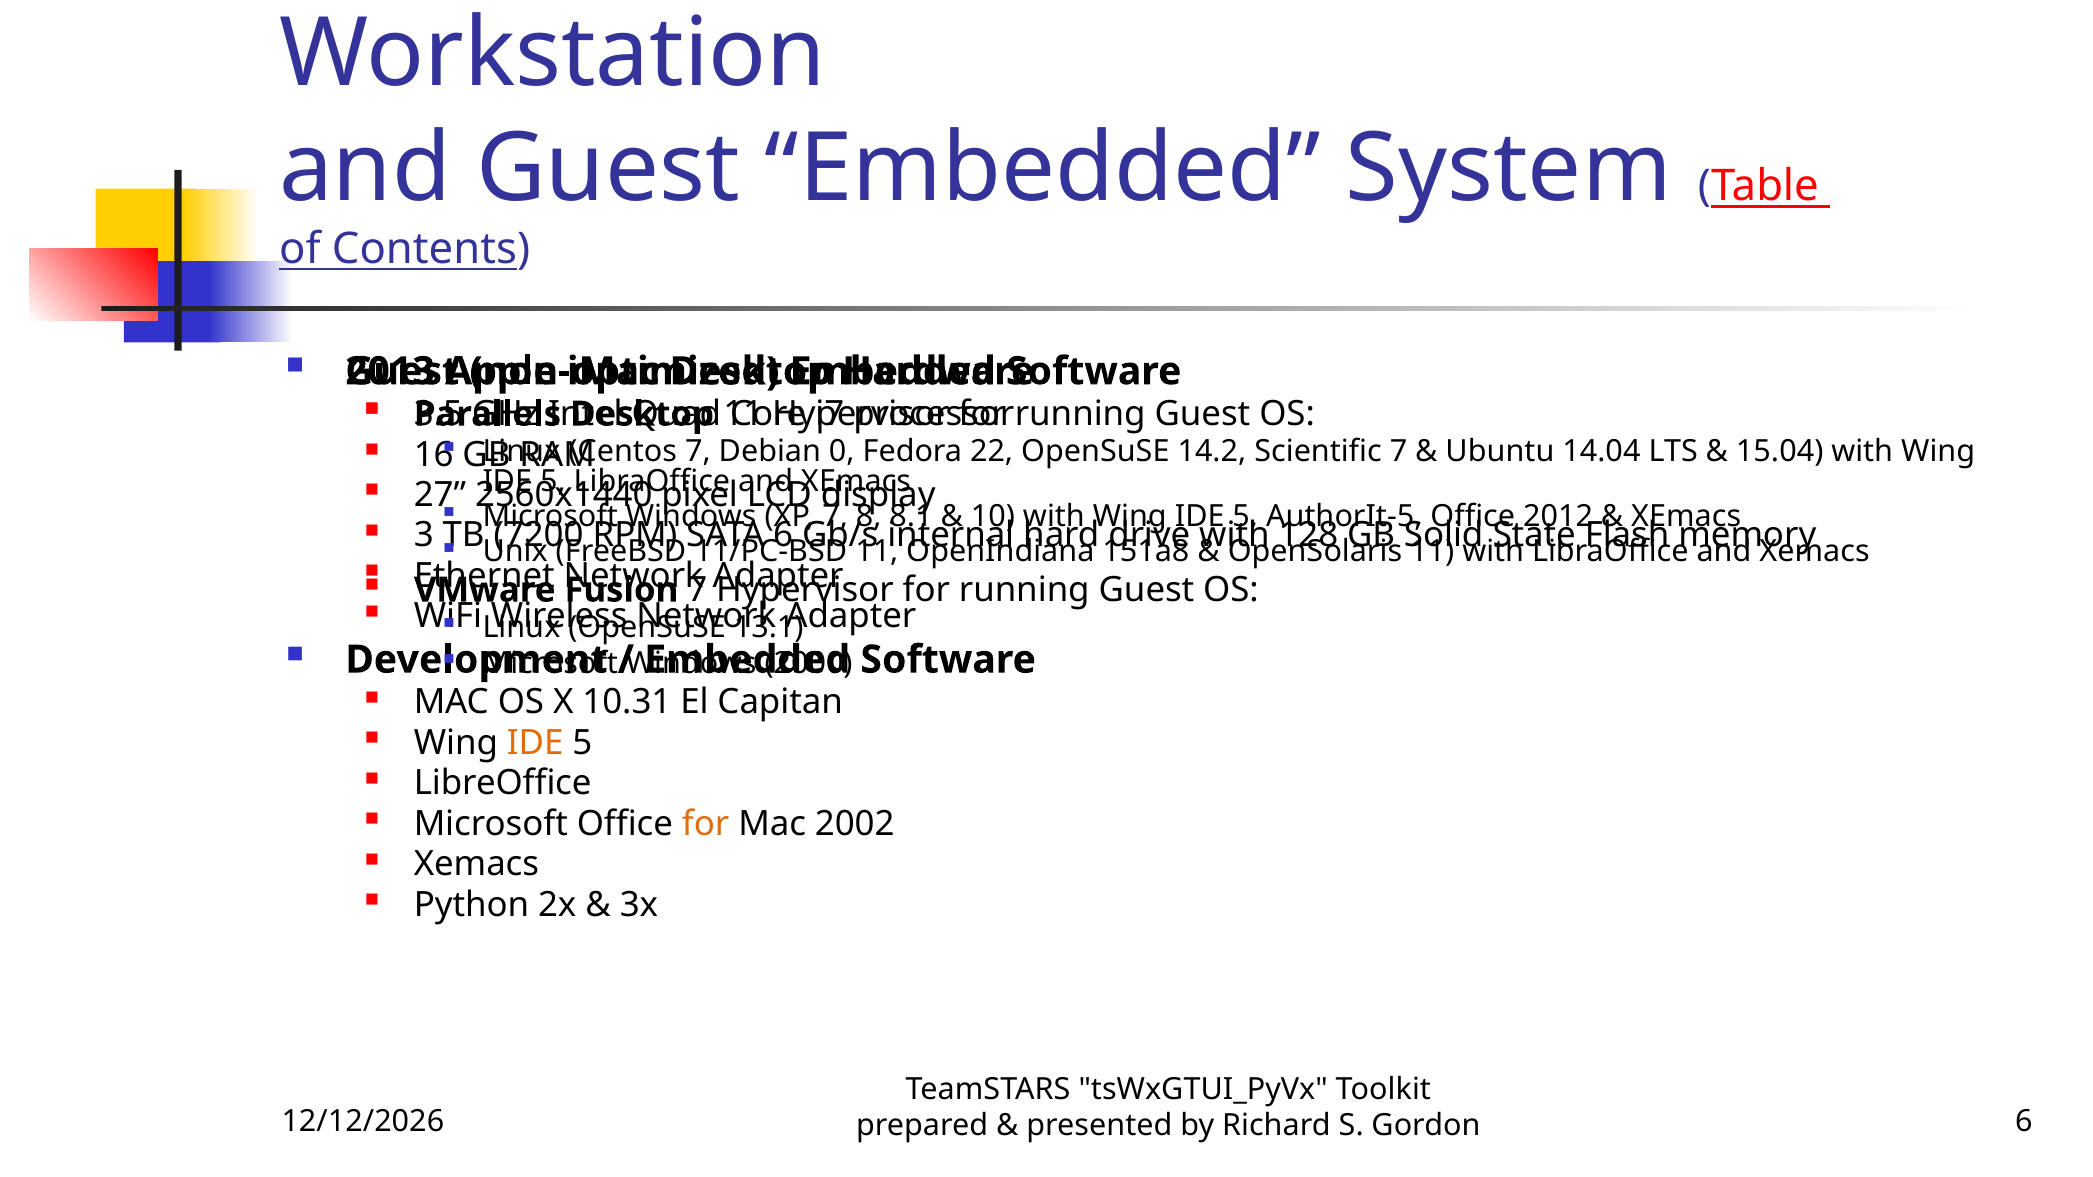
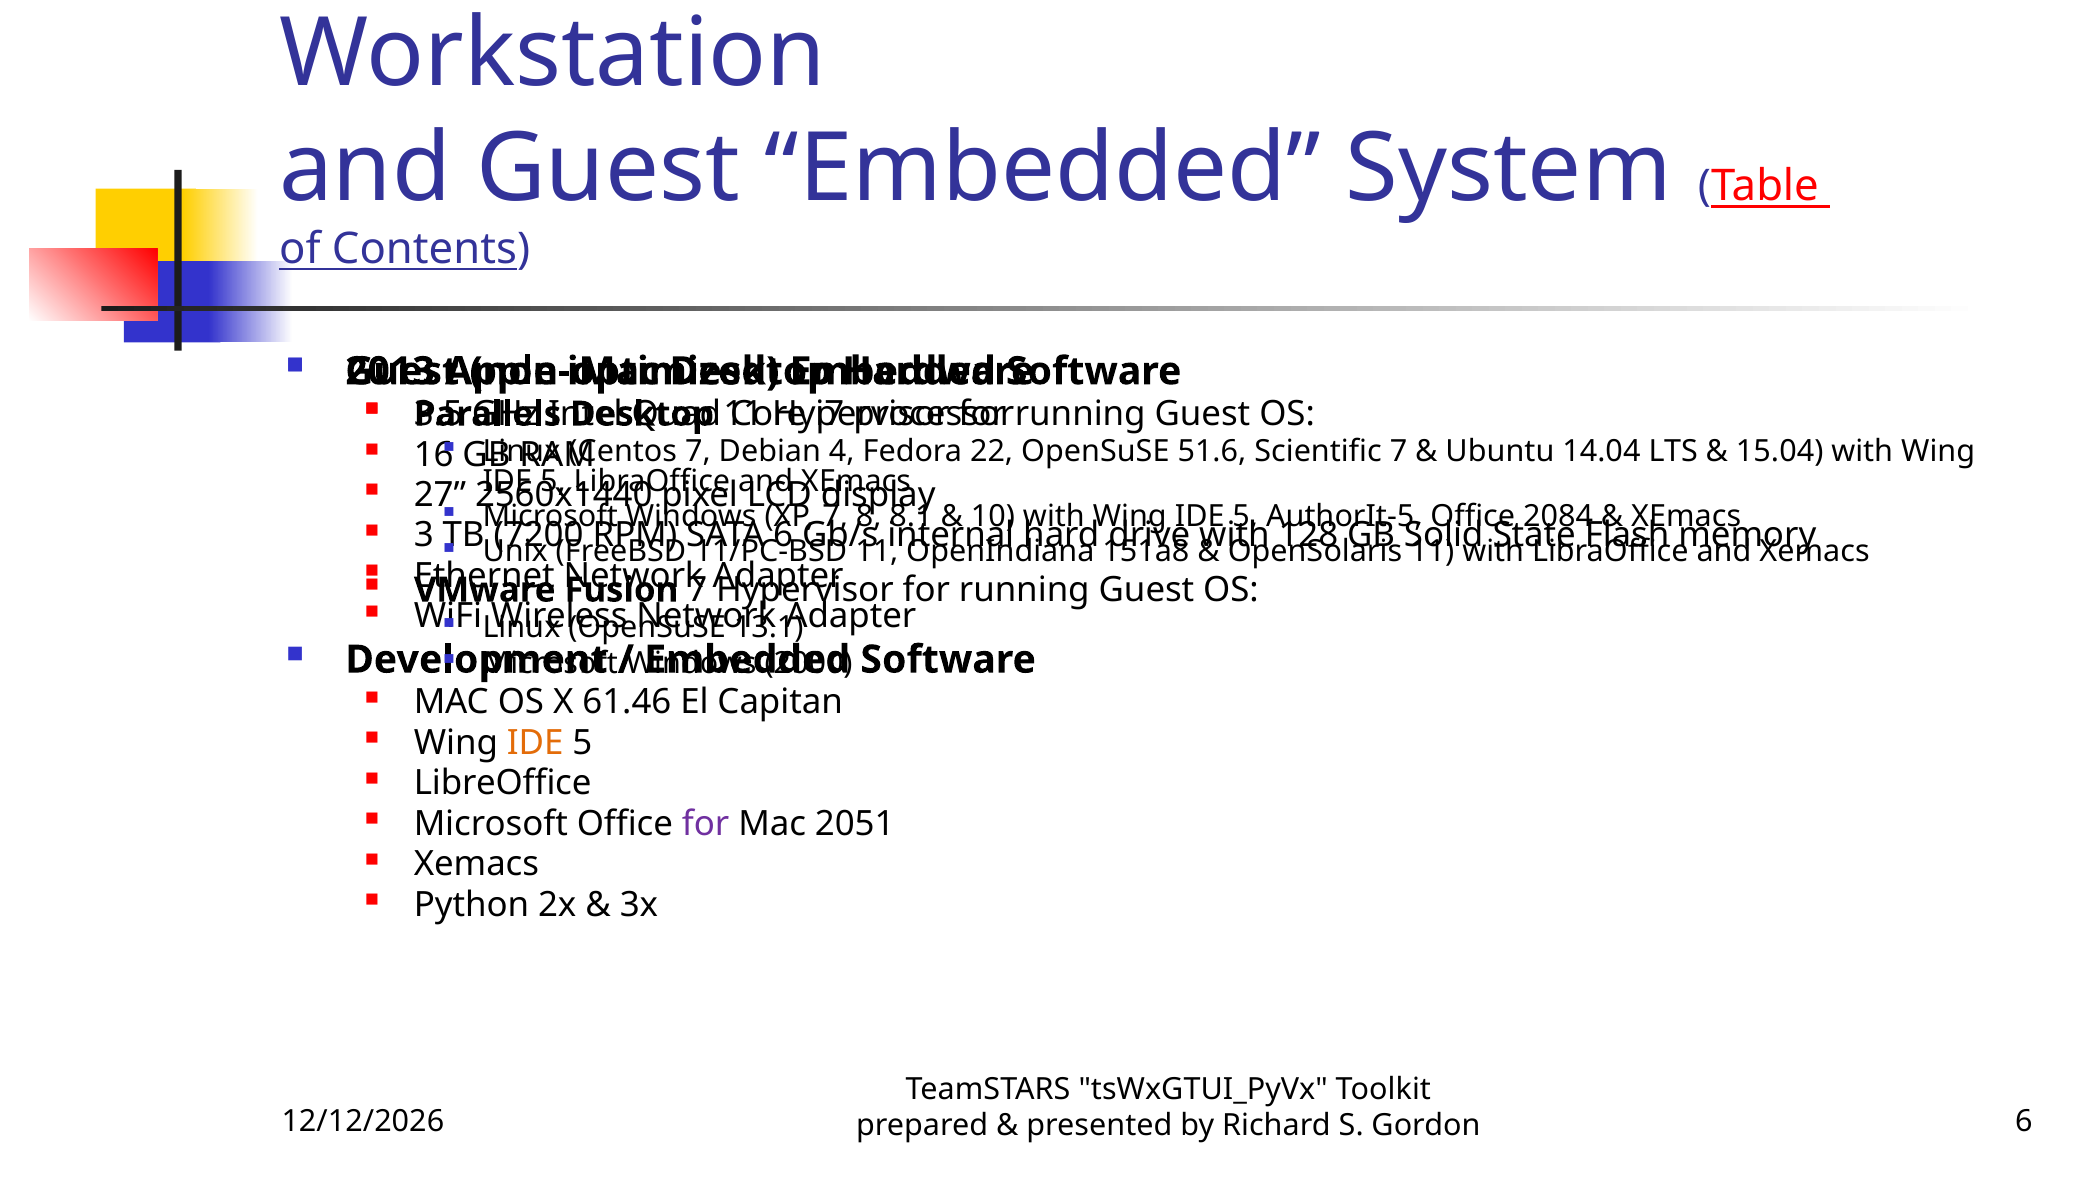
0: 0 -> 4
14.2: 14.2 -> 51.6
2012: 2012 -> 2084
10.31: 10.31 -> 61.46
for at (706, 824) colour: orange -> purple
2002: 2002 -> 2051
